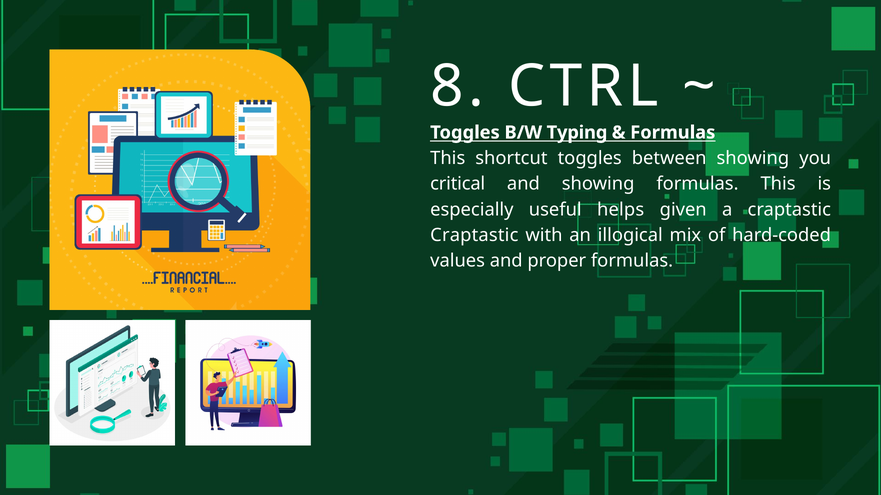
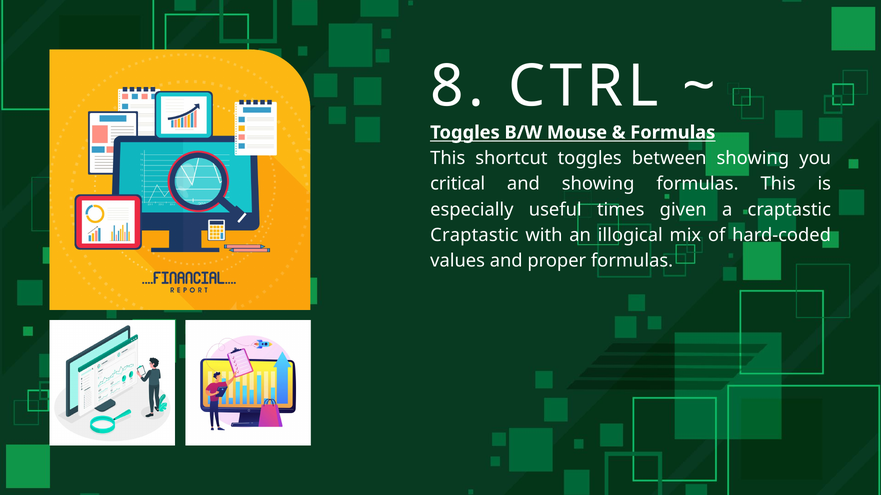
Typing: Typing -> Mouse
helps: helps -> times
